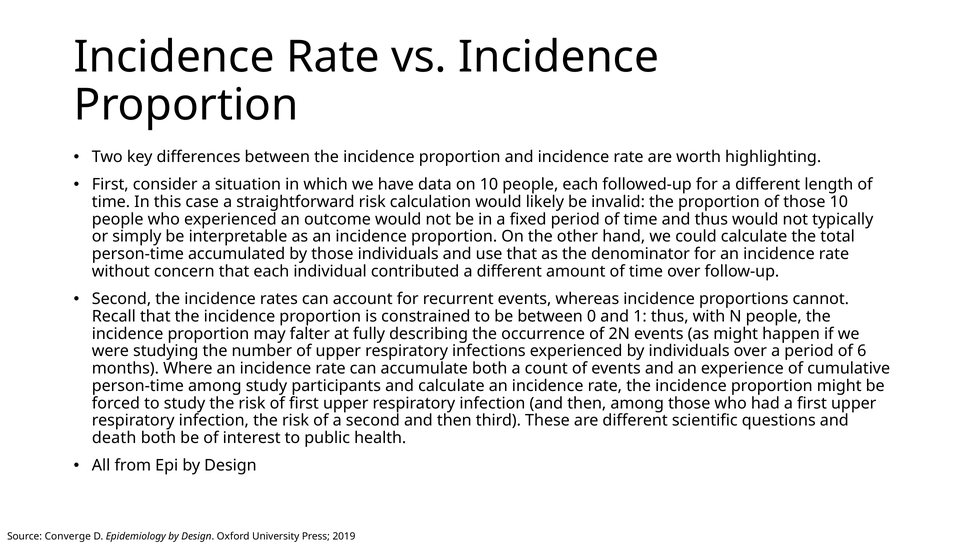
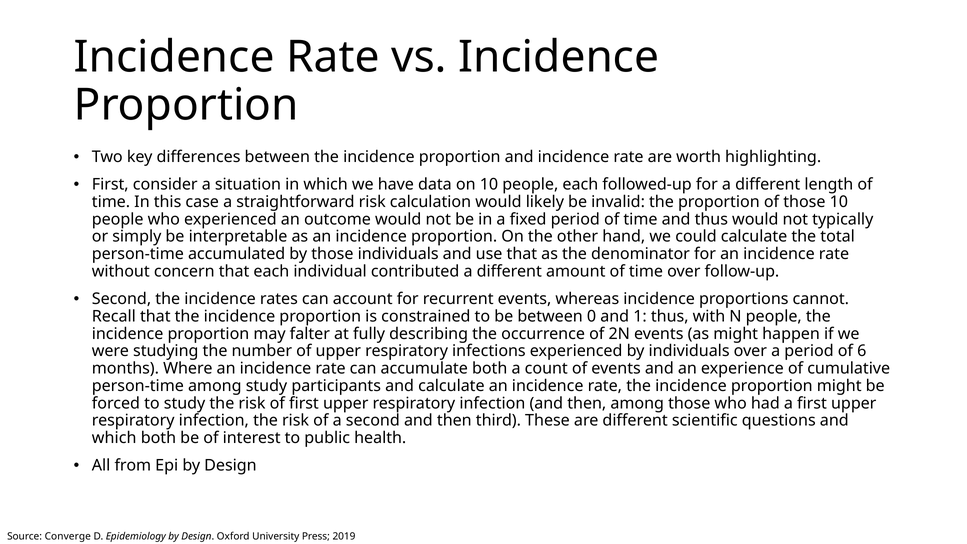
death at (114, 438): death -> which
